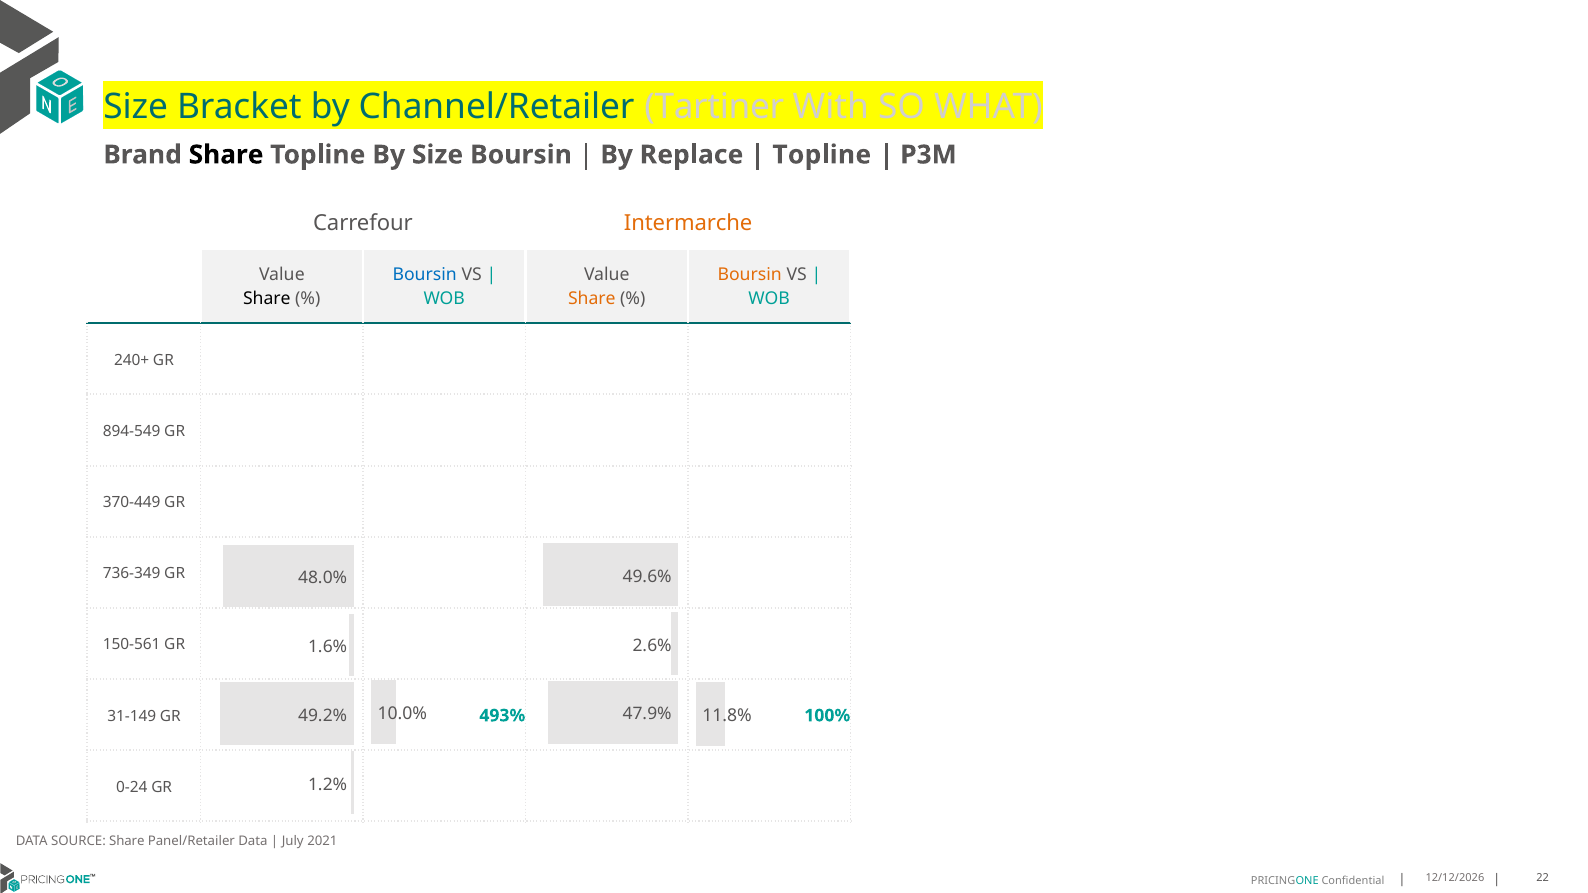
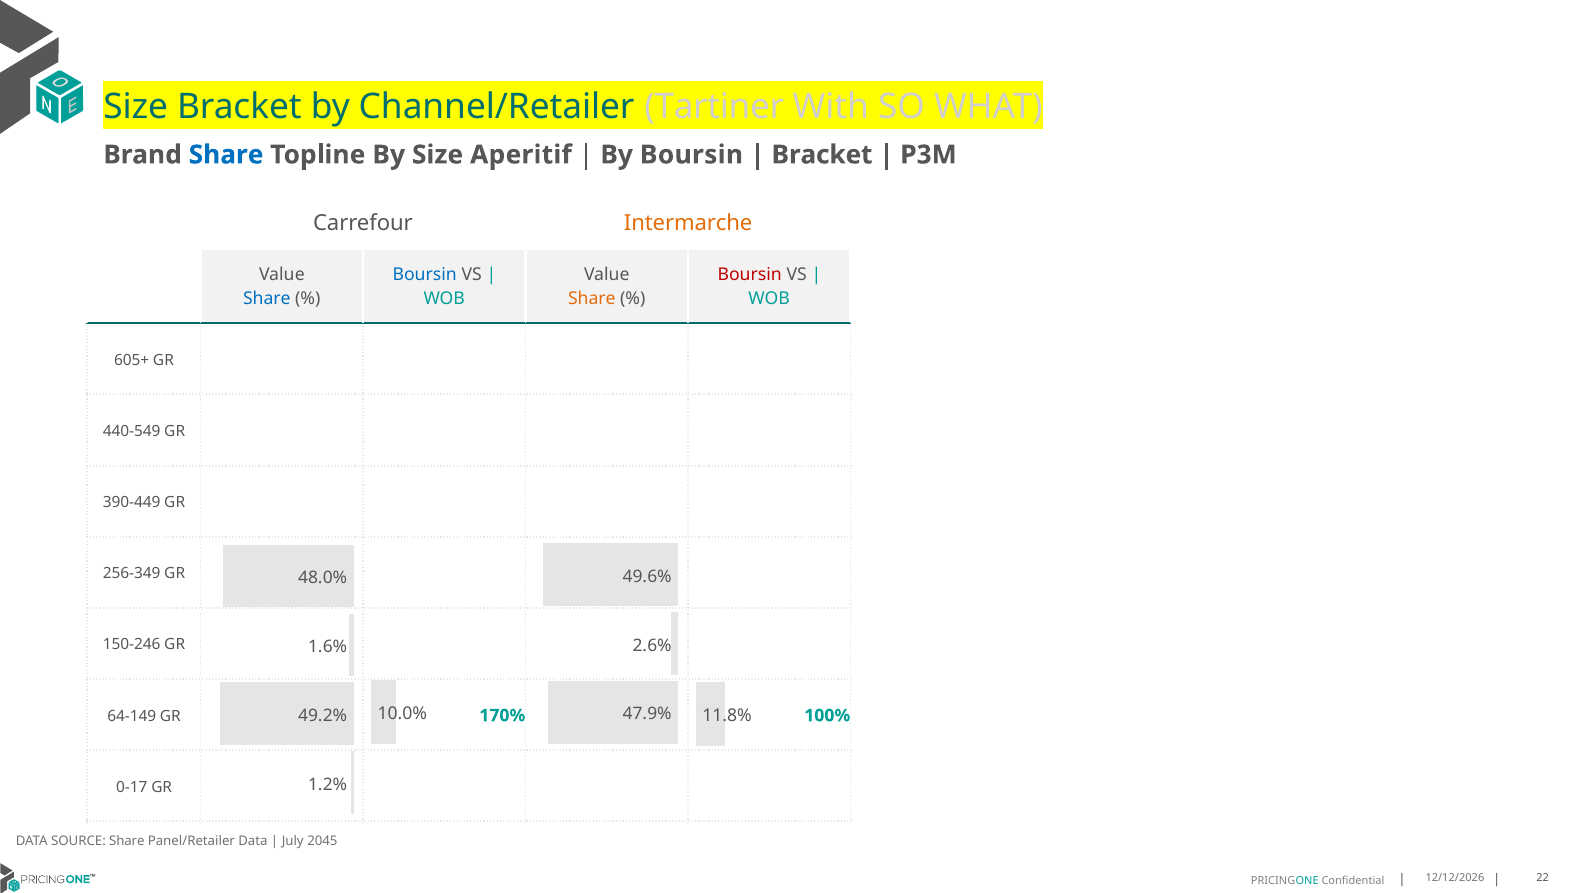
Share at (226, 155) colour: black -> blue
Size Boursin: Boursin -> Aperitif
By Replace: Replace -> Boursin
Topline at (822, 155): Topline -> Bracket
Boursin at (750, 275) colour: orange -> red
Share at (267, 299) colour: black -> blue
240+: 240+ -> 605+
894-549: 894-549 -> 440-549
370-449: 370-449 -> 390-449
736-349: 736-349 -> 256-349
150-561: 150-561 -> 150-246
31-149: 31-149 -> 64-149
493%: 493% -> 170%
0-24: 0-24 -> 0-17
2021: 2021 -> 2045
